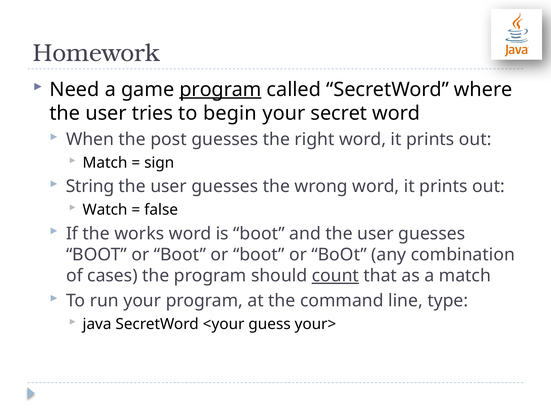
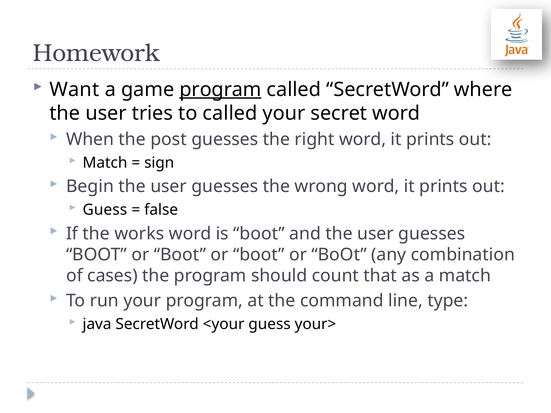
Need: Need -> Want
to begin: begin -> called
String: String -> Begin
Watch at (105, 210): Watch -> Guess
count underline: present -> none
